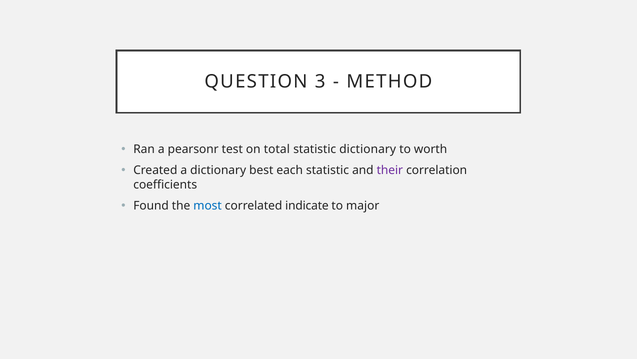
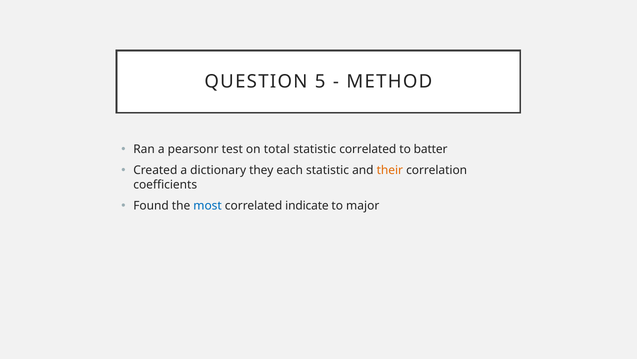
3: 3 -> 5
statistic dictionary: dictionary -> correlated
worth: worth -> batter
best: best -> they
their colour: purple -> orange
